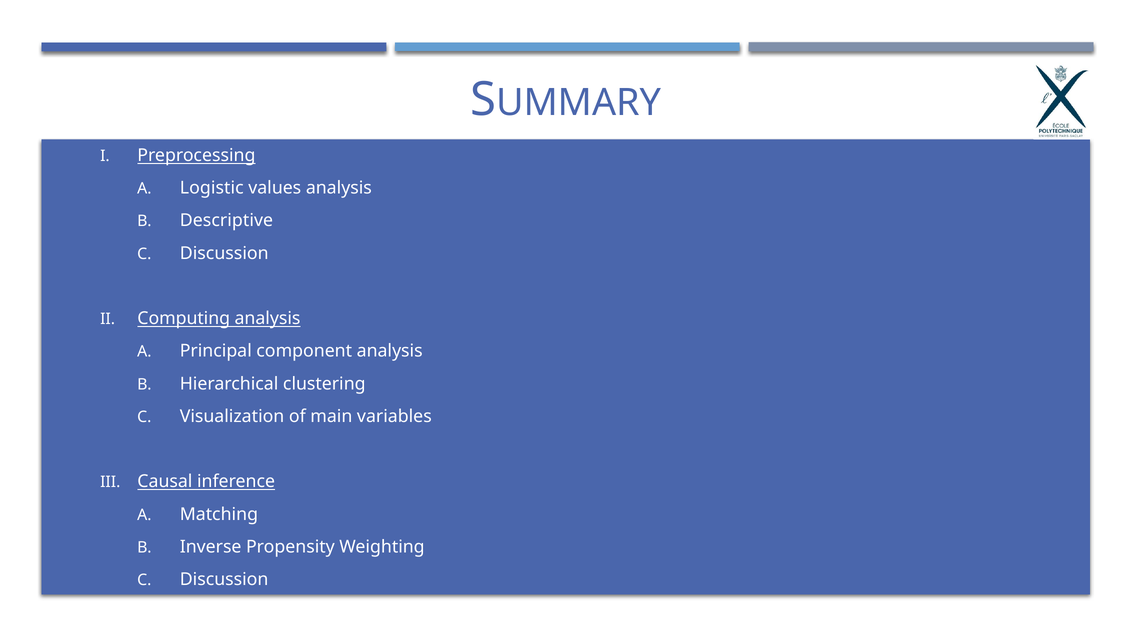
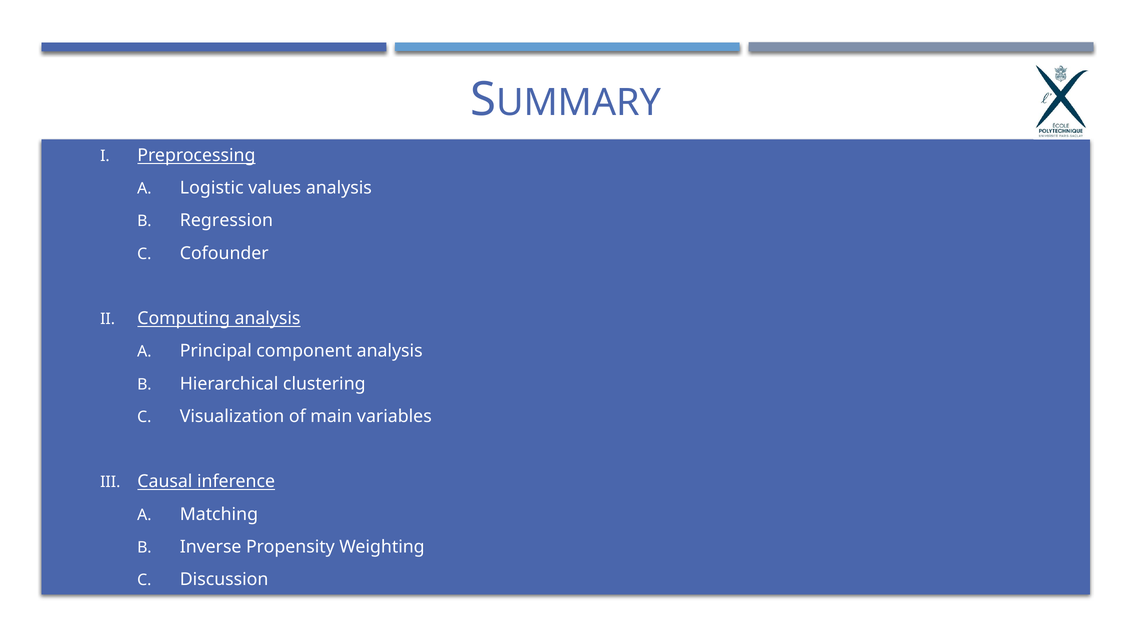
Descriptive: Descriptive -> Regression
Discussion at (224, 253): Discussion -> Cofounder
